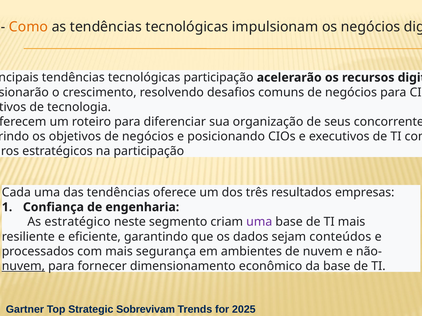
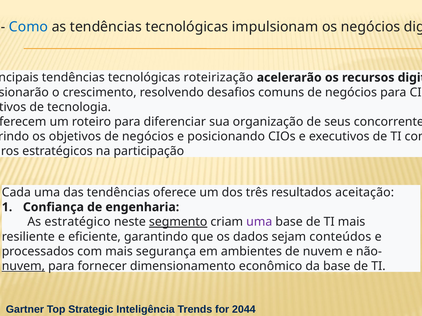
Como at (28, 27) colour: orange -> blue
tecnológicas participação: participação -> roteirização
empresas: empresas -> aceitação
segmento underline: none -> present
Sobrevivam: Sobrevivam -> Inteligência
2025: 2025 -> 2044
